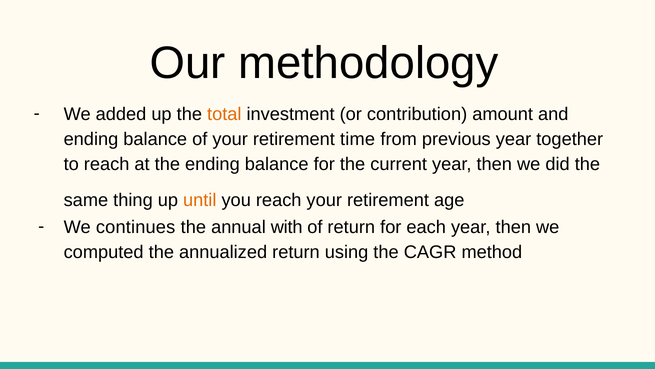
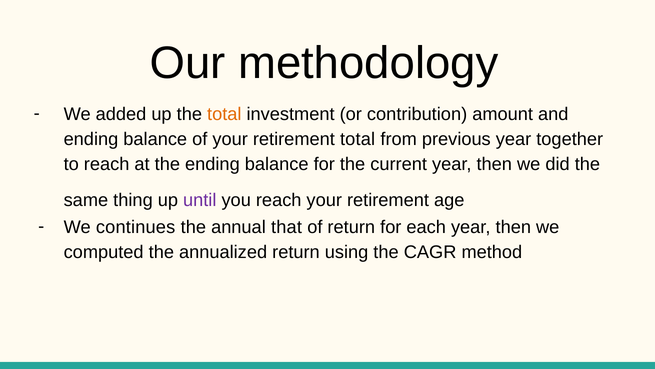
retirement time: time -> total
until colour: orange -> purple
with: with -> that
